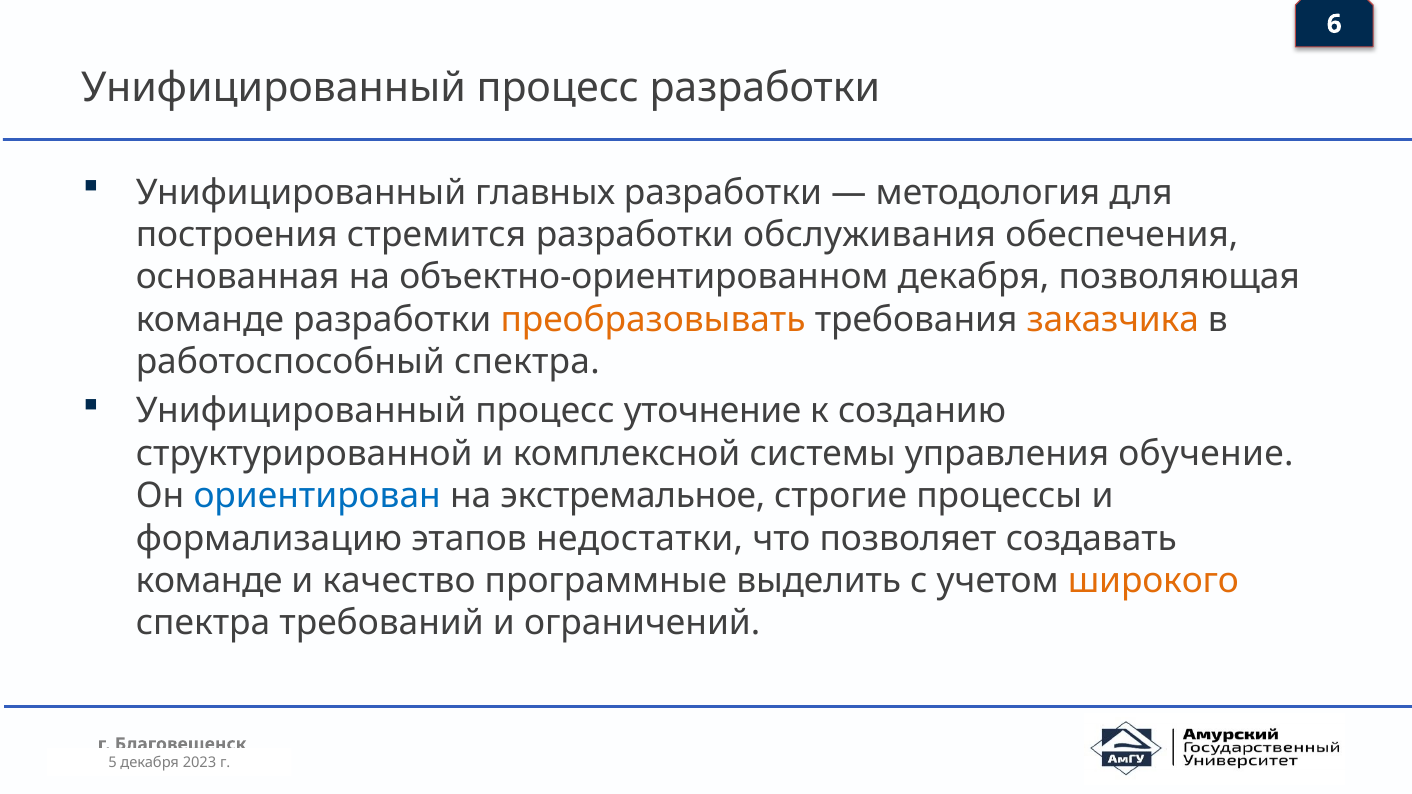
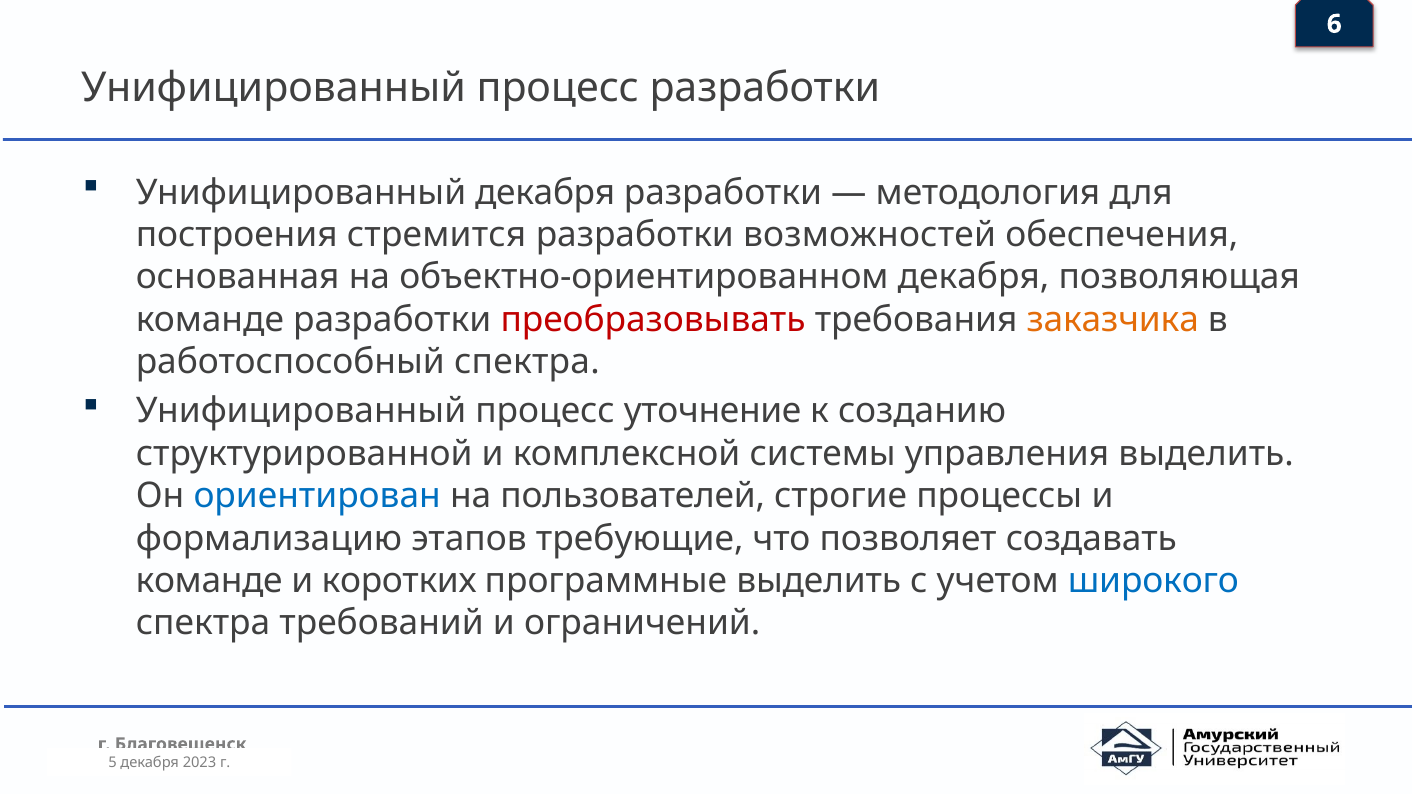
Унифицированный главных: главных -> декабря
обслуживания: обслуживания -> возможностей
преобразовывать colour: orange -> red
управления обучение: обучение -> выделить
экстремальное: экстремальное -> пользователей
недостатки: недостатки -> требующие
качество: качество -> коротких
широкого colour: orange -> blue
